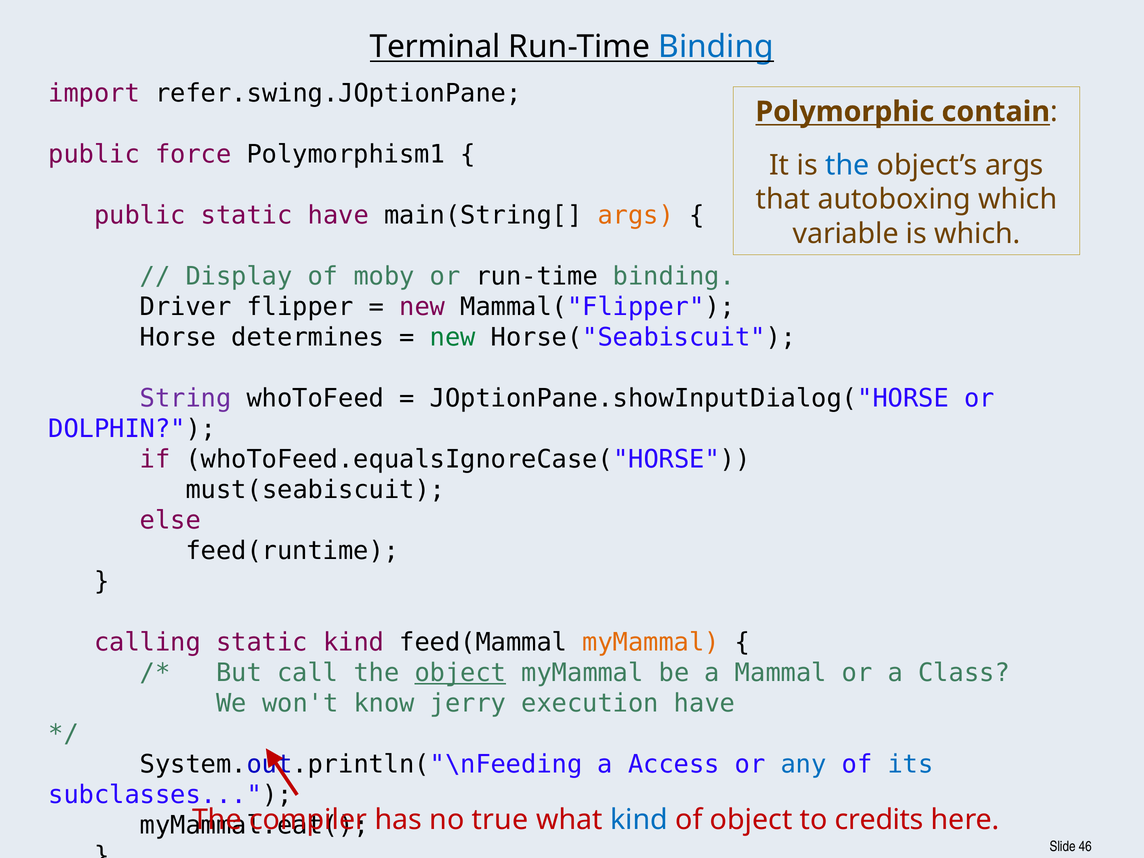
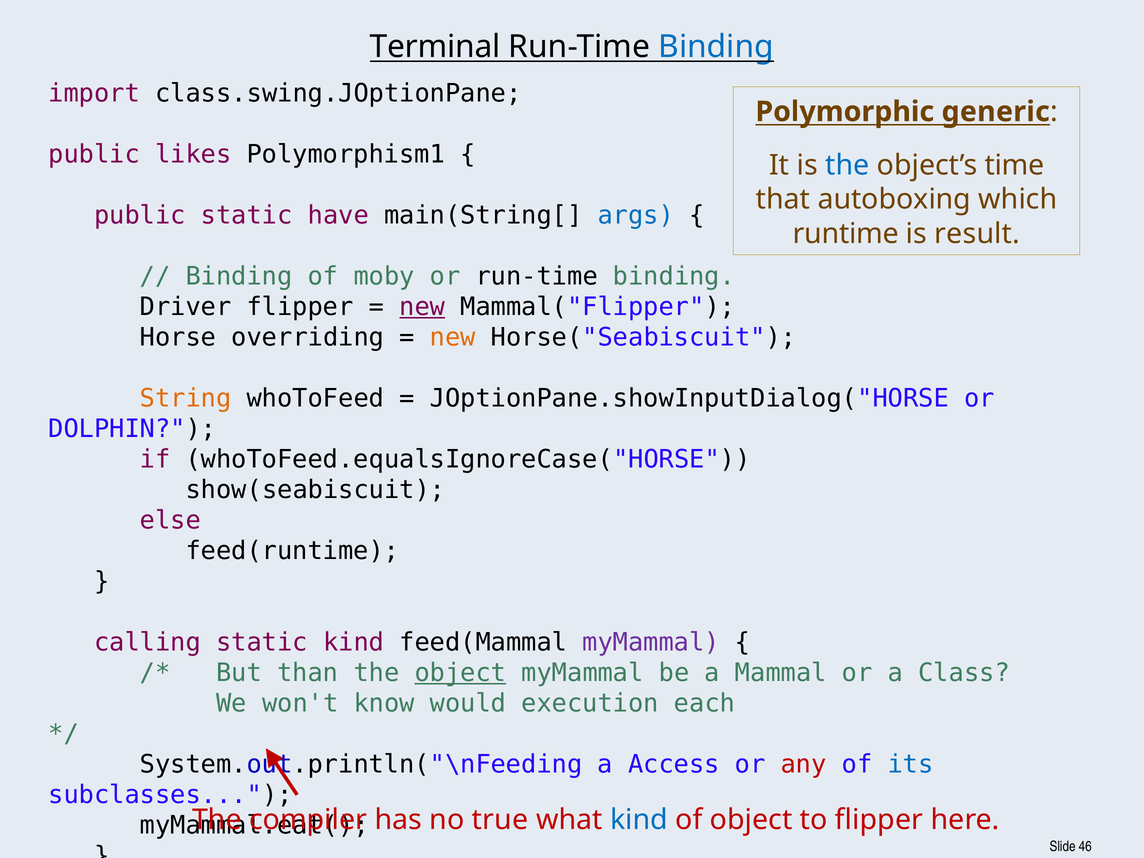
refer.swing.JOptionPane: refer.swing.JOptionPane -> class.swing.JOptionPane
contain: contain -> generic
force: force -> likes
object’s args: args -> time
args at (636, 215) colour: orange -> blue
variable: variable -> runtime
is which: which -> result
Display at (239, 276): Display -> Binding
new at (422, 307) underline: none -> present
determines: determines -> overriding
new at (453, 337) colour: green -> orange
String colour: purple -> orange
must(seabiscuit: must(seabiscuit -> show(seabiscuit
myMammal at (651, 642) colour: orange -> purple
call: call -> than
jerry: jerry -> would
execution have: have -> each
any colour: blue -> red
to credits: credits -> flipper
